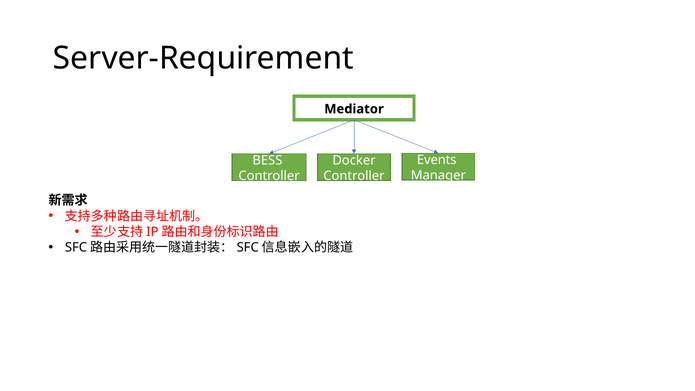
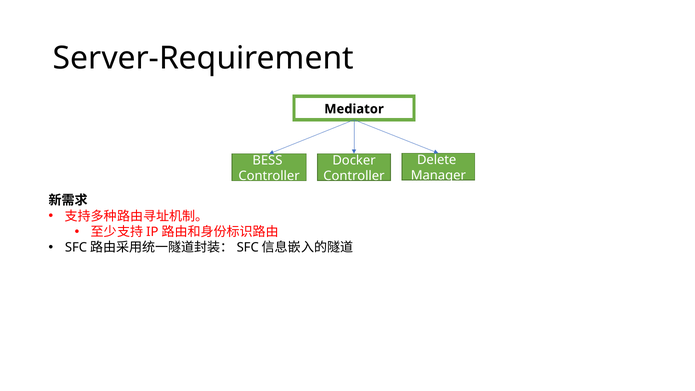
Events: Events -> Delete
